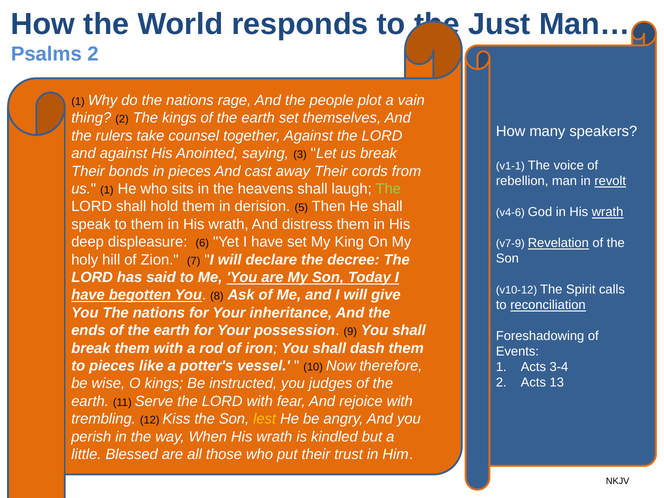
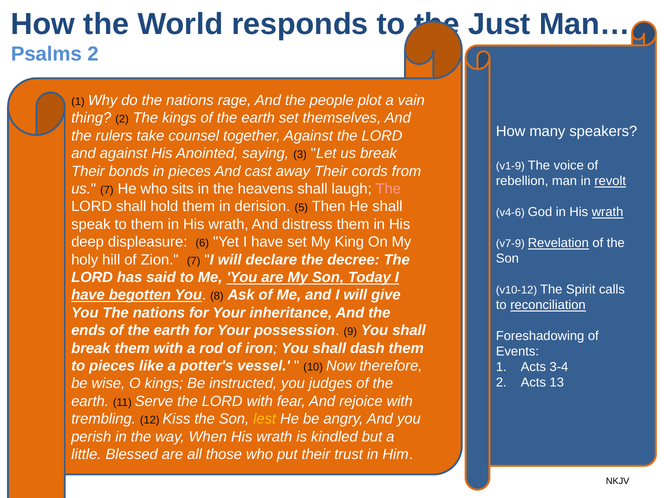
v1-1: v1-1 -> v1-9
us 1: 1 -> 7
The at (388, 189) colour: light green -> pink
